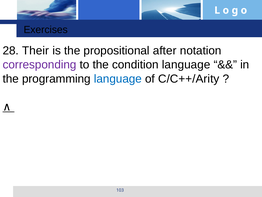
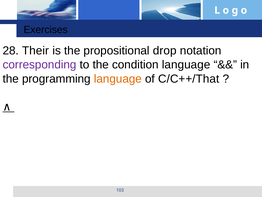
after: after -> drop
language at (118, 79) colour: blue -> orange
C/C++/Arity: C/C++/Arity -> C/C++/That
